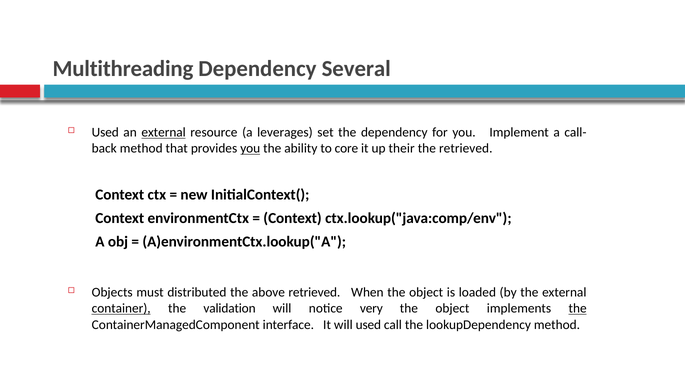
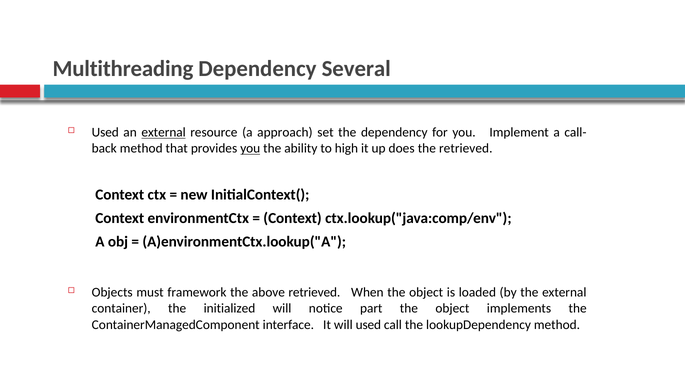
leverages: leverages -> approach
core: core -> high
their: their -> does
distributed: distributed -> framework
container underline: present -> none
validation: validation -> initialized
very: very -> part
the at (578, 308) underline: present -> none
